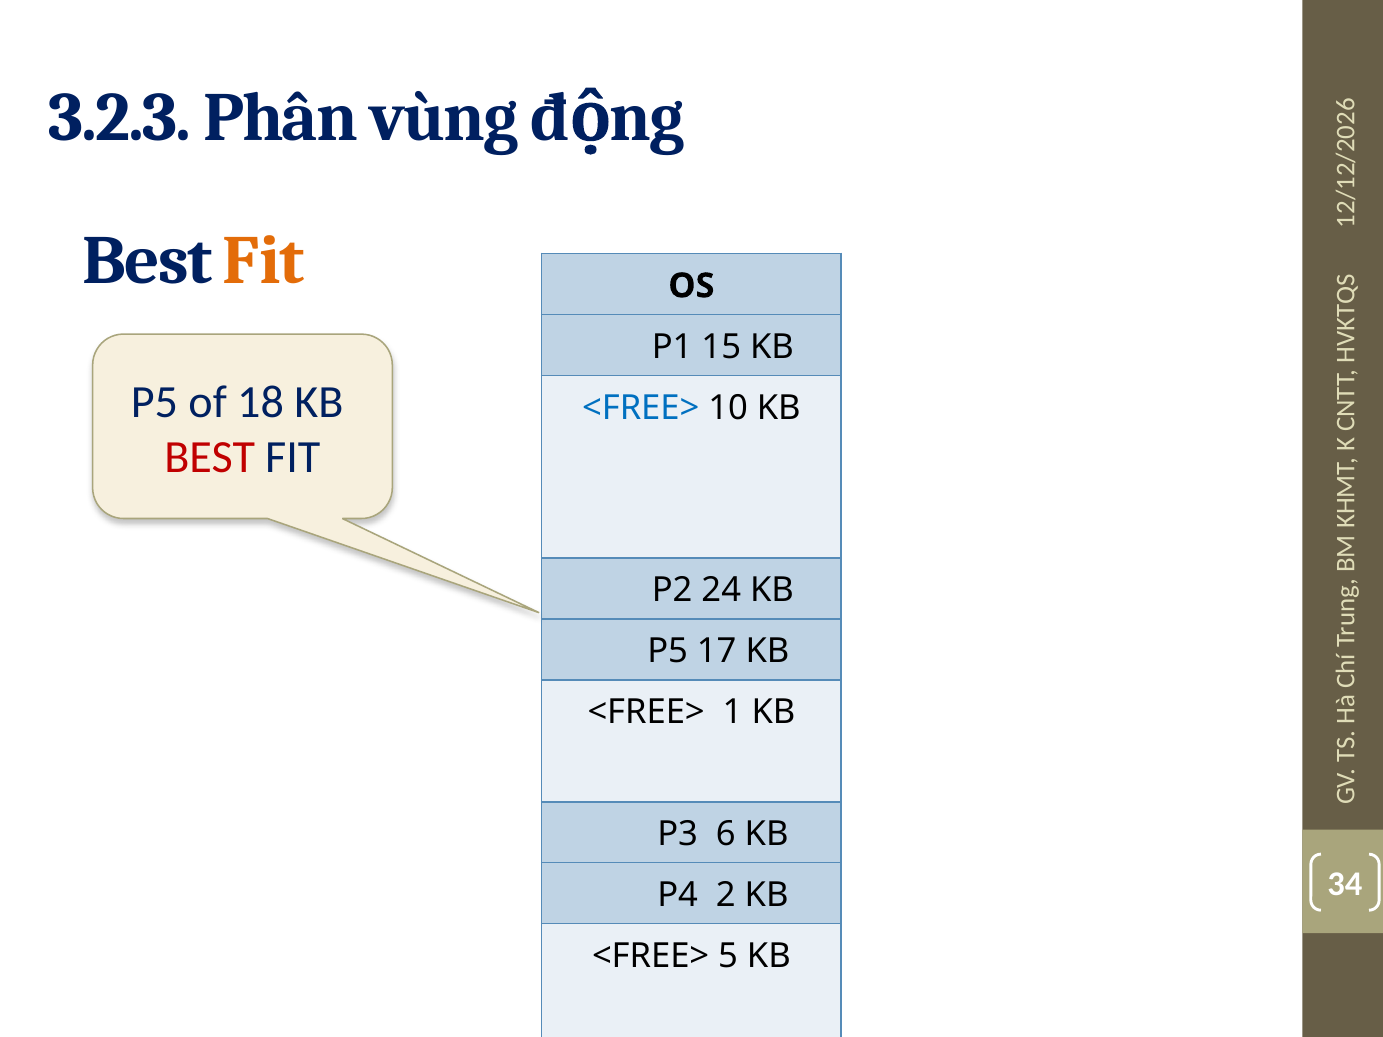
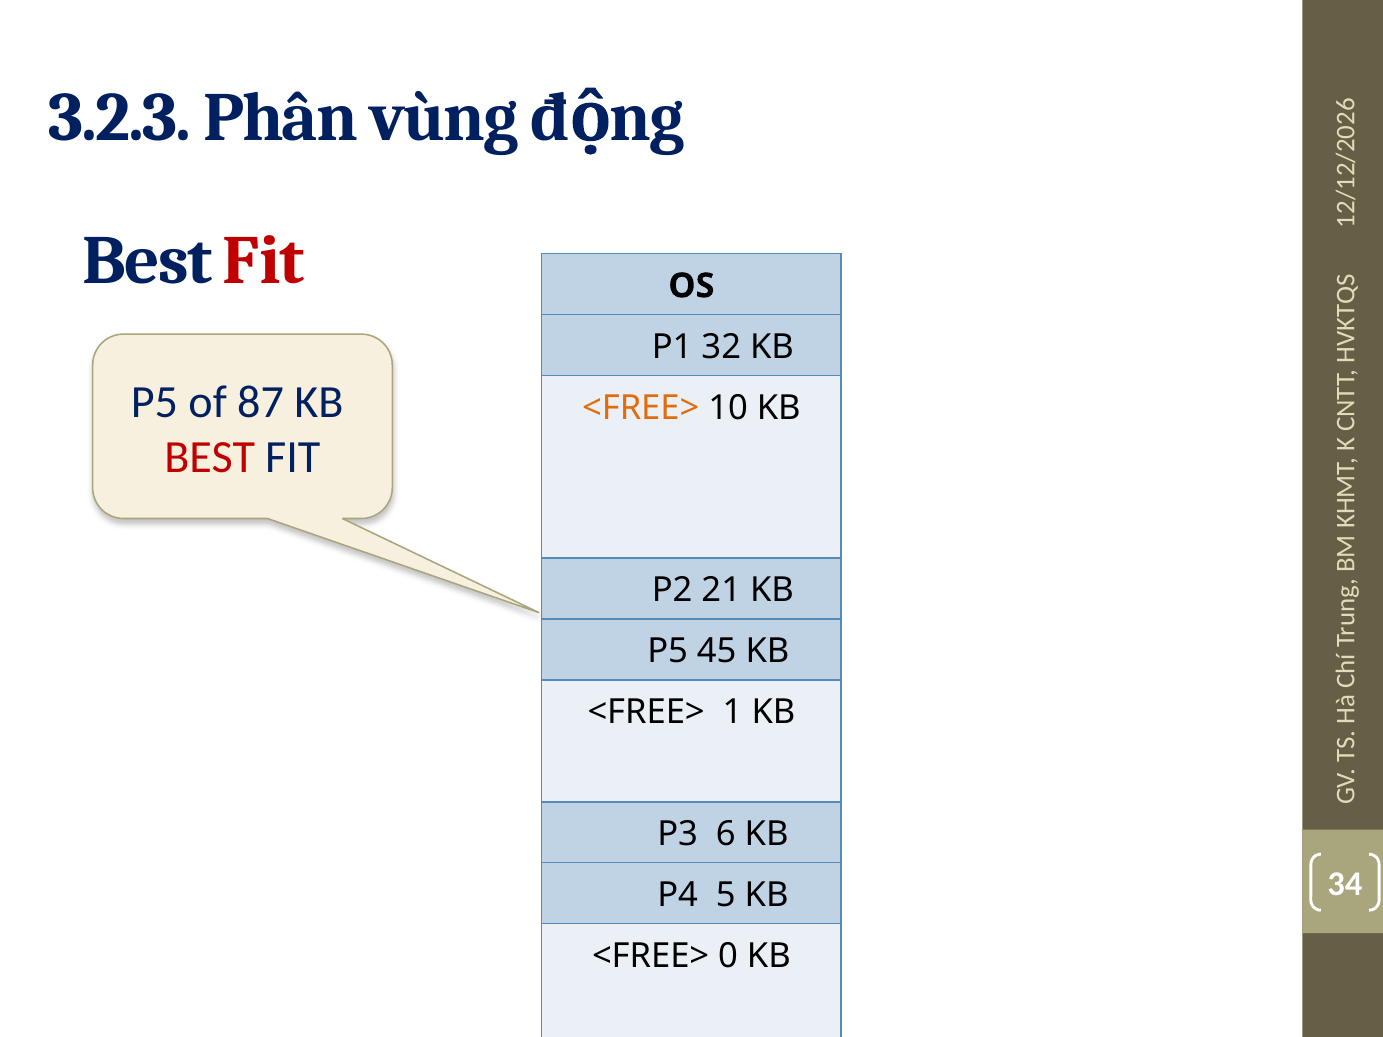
Fit at (264, 261) colour: orange -> red
15: 15 -> 32
18: 18 -> 87
<FREE> at (641, 408) colour: blue -> orange
24: 24 -> 21
17: 17 -> 45
P4 2: 2 -> 5
<FREE> 5: 5 -> 0
